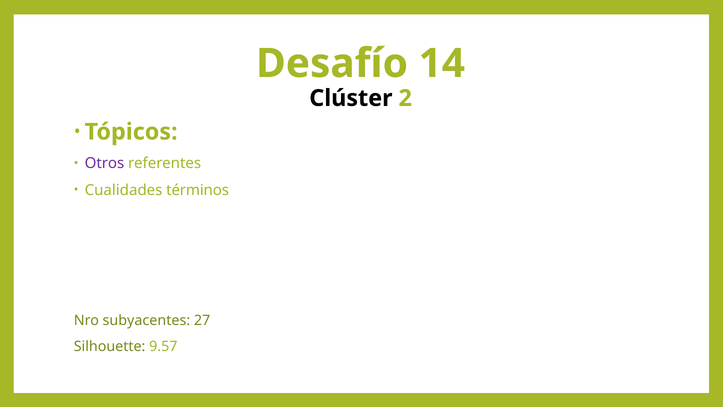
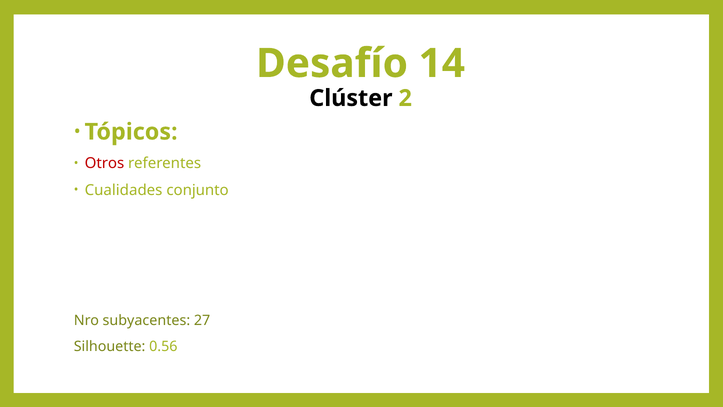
Otros colour: purple -> red
términos: términos -> conjunto
9.57: 9.57 -> 0.56
